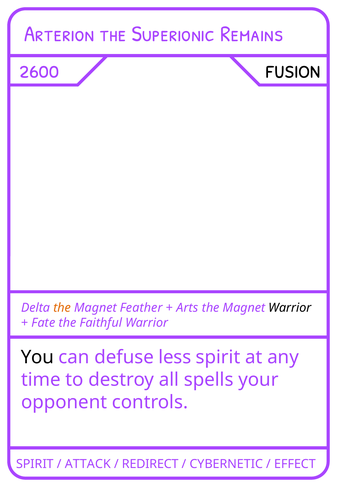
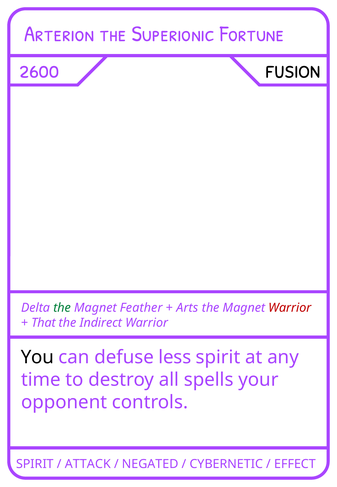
Remains: Remains -> Fortune
the at (62, 308) colour: orange -> green
Warrior at (290, 308) colour: black -> red
Fate: Fate -> That
Faithful: Faithful -> Indirect
REDIRECT: REDIRECT -> NEGATED
